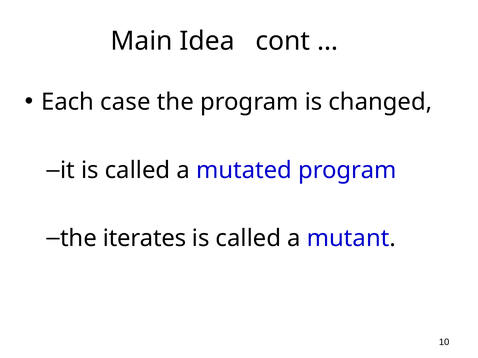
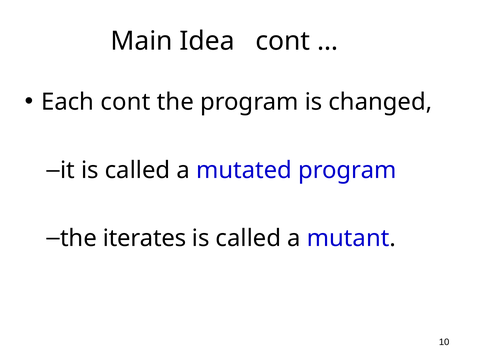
Each case: case -> cont
